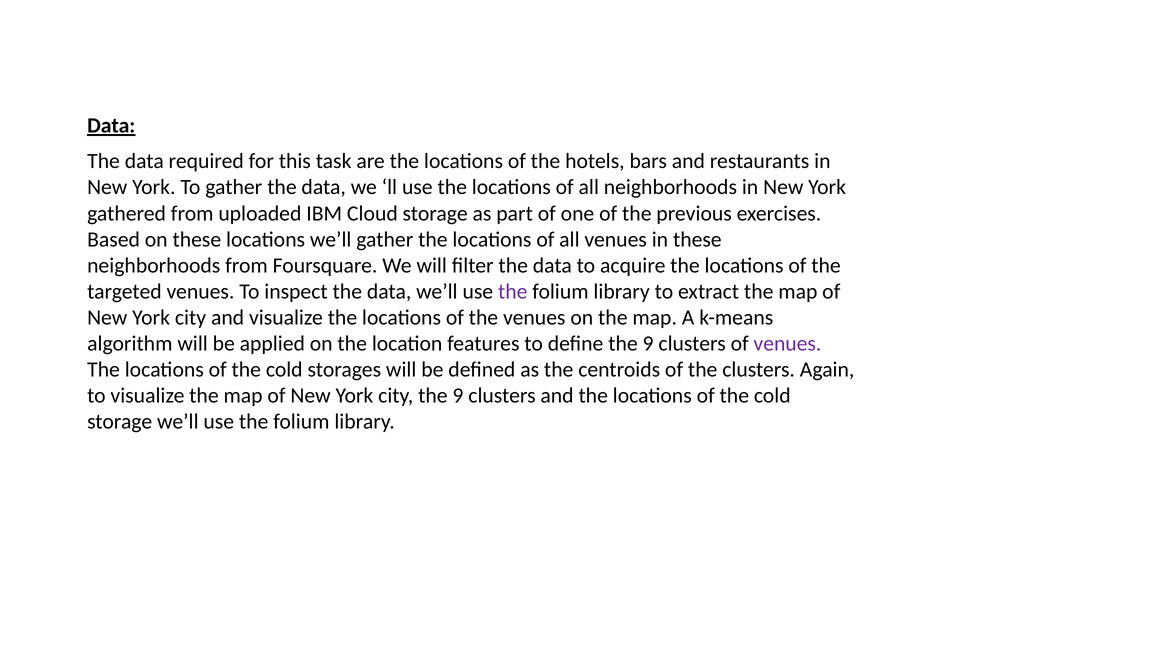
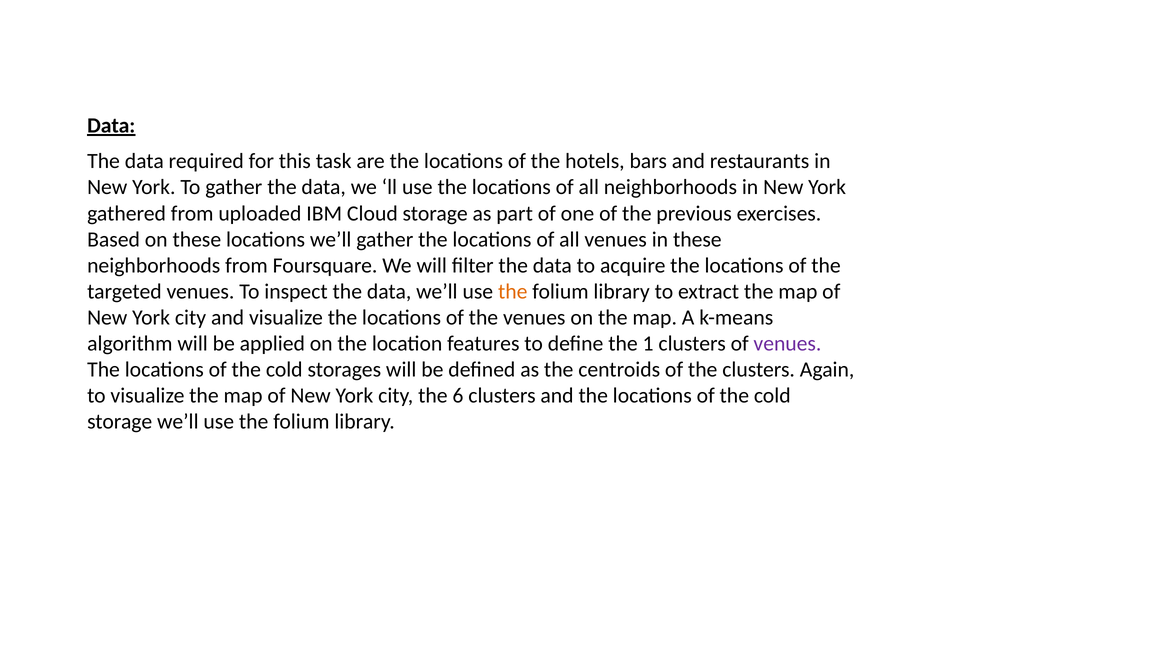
the at (513, 291) colour: purple -> orange
define the 9: 9 -> 1
city the 9: 9 -> 6
